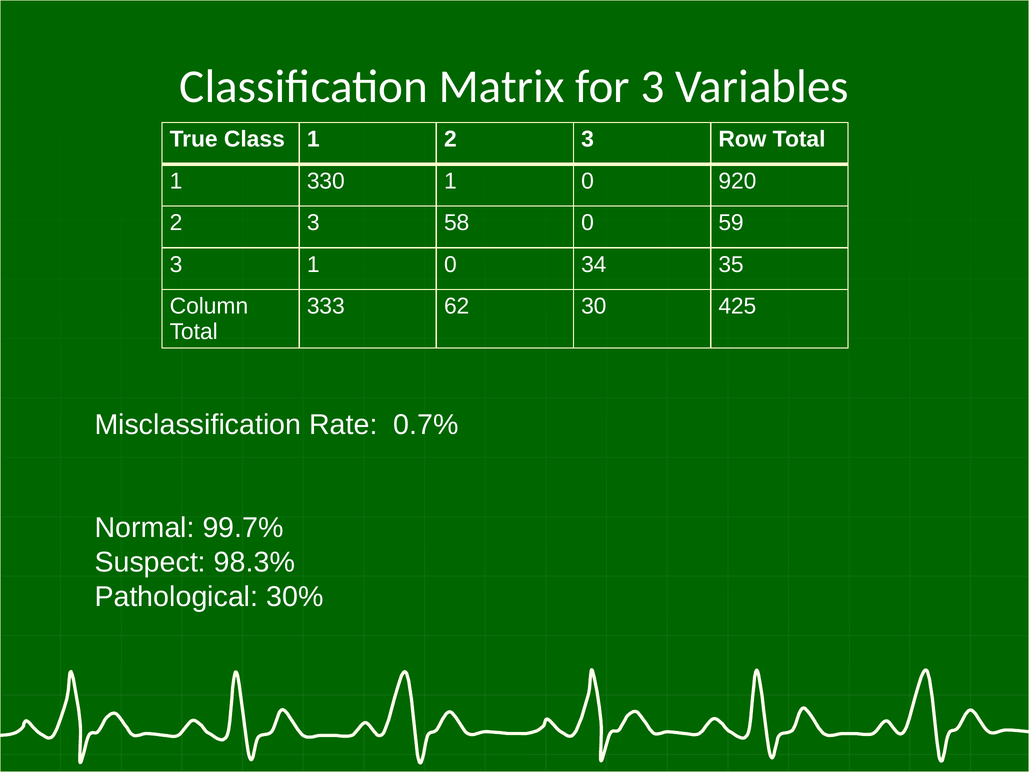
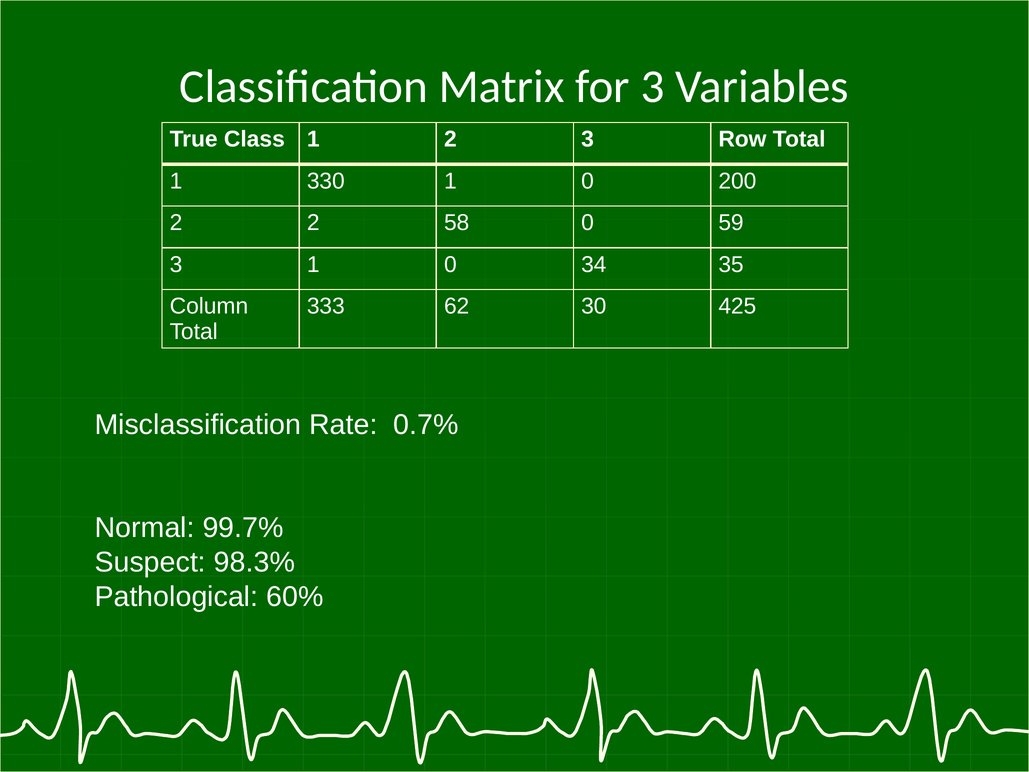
920: 920 -> 200
3 at (313, 223): 3 -> 2
30%: 30% -> 60%
